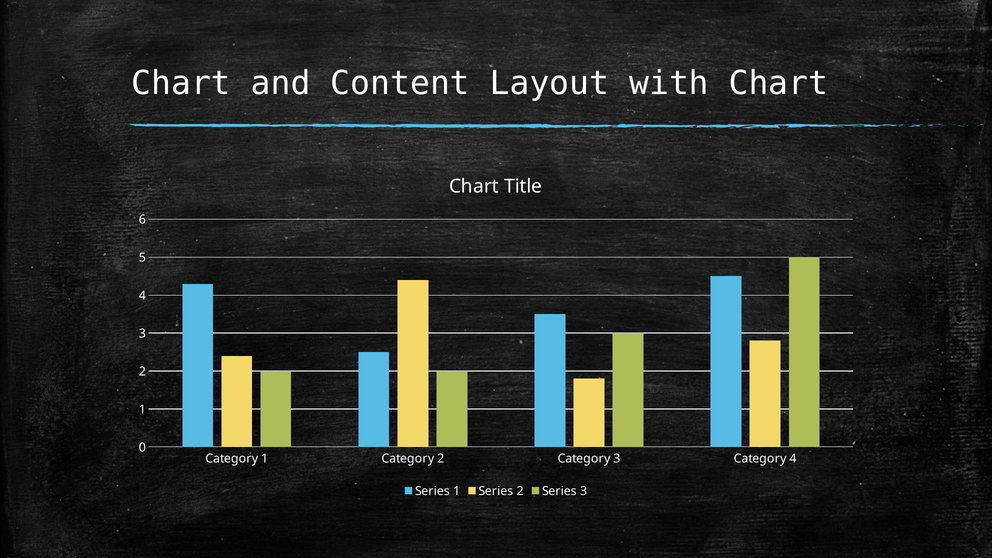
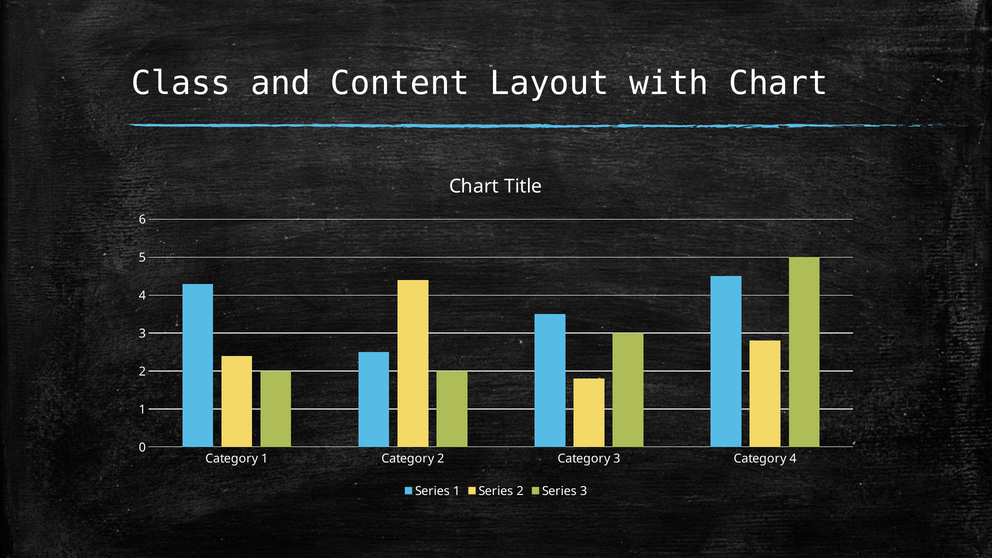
Chart at (181, 84): Chart -> Class
